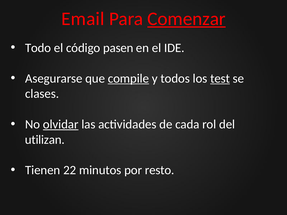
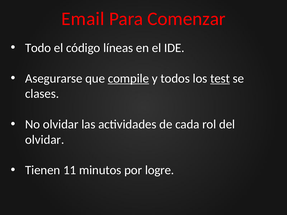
Comenzar underline: present -> none
pasen: pasen -> líneas
olvidar at (61, 124) underline: present -> none
utilizan at (45, 140): utilizan -> olvidar
22: 22 -> 11
resto: resto -> logre
